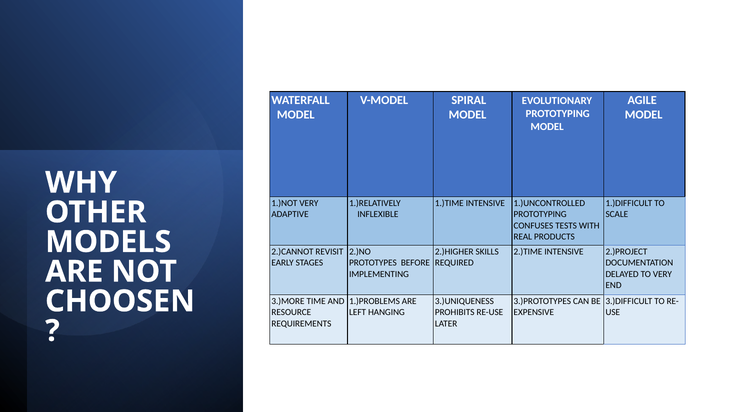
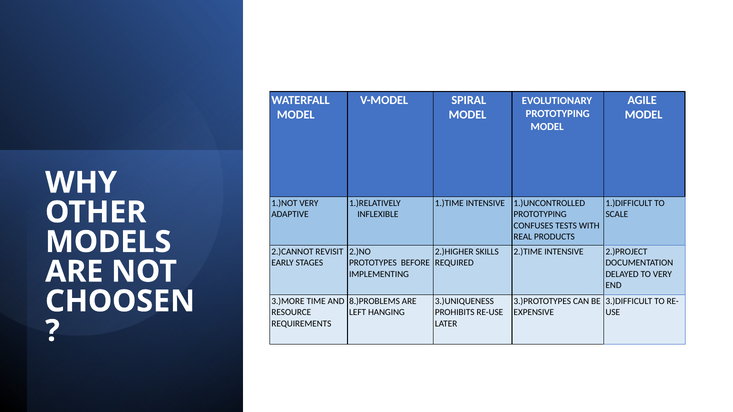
1.)PROBLEMS: 1.)PROBLEMS -> 8.)PROBLEMS
